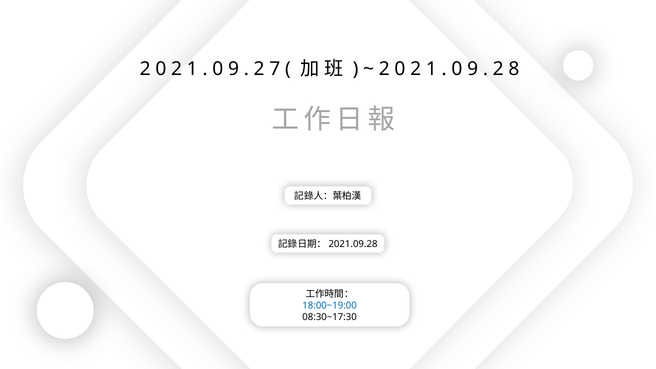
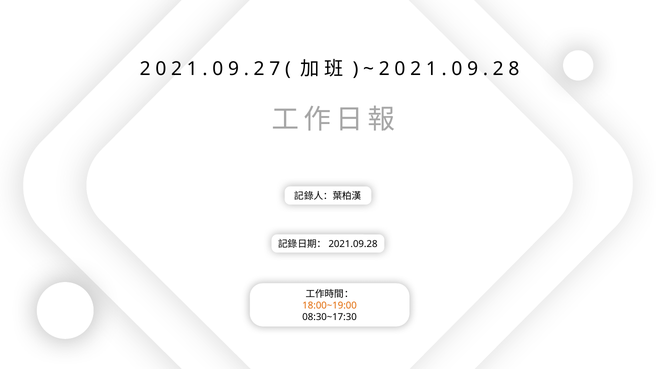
18:00~19:00 colour: blue -> orange
